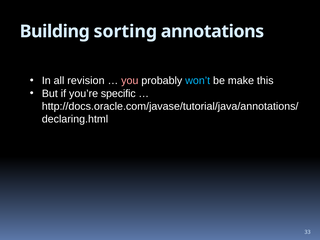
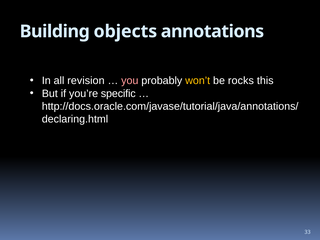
sorting: sorting -> objects
won’t colour: light blue -> yellow
make: make -> rocks
